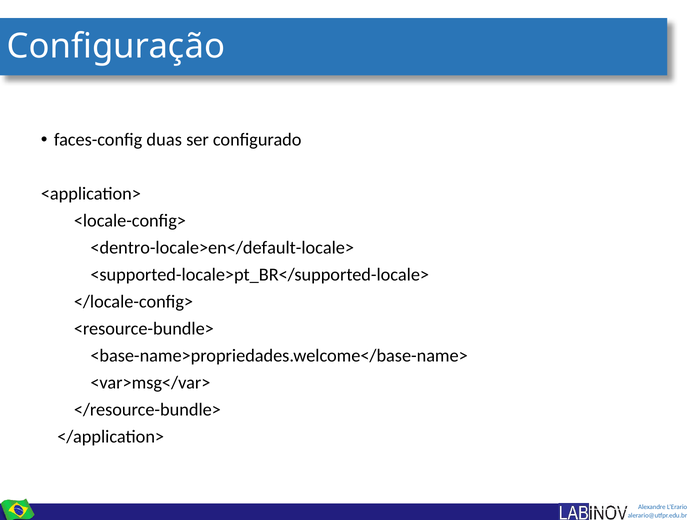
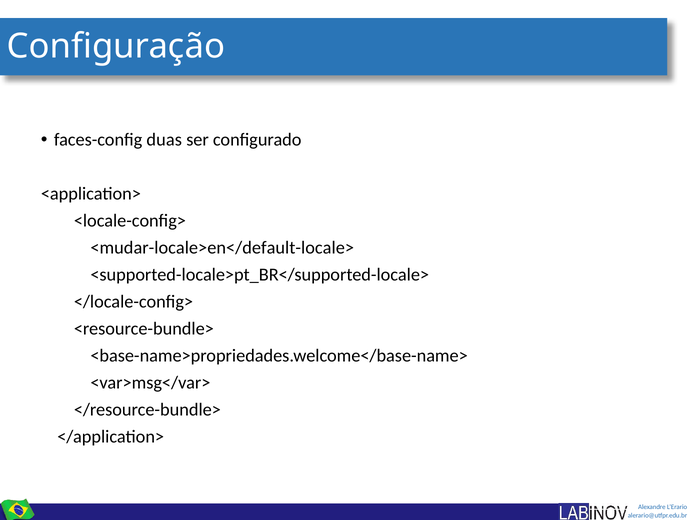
<dentro-locale>en</default-locale>: <dentro-locale>en</default-locale> -> <mudar-locale>en</default-locale>
